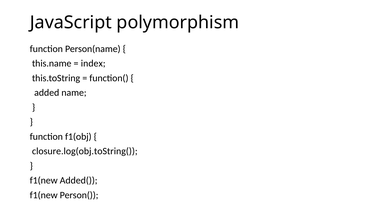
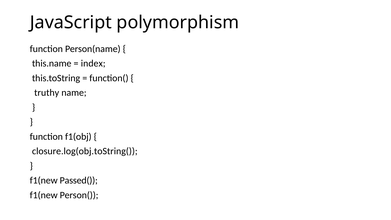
added: added -> truthy
Added(: Added( -> Passed(
